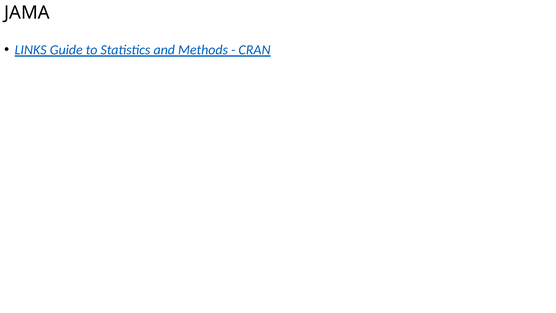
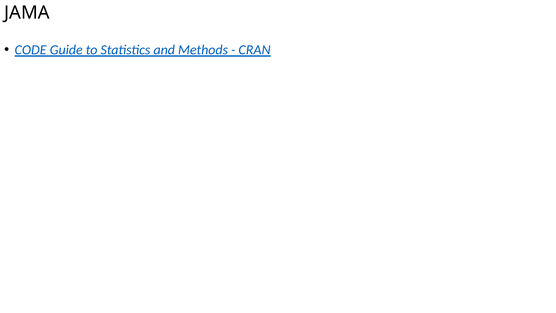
LINKS: LINKS -> CODE
